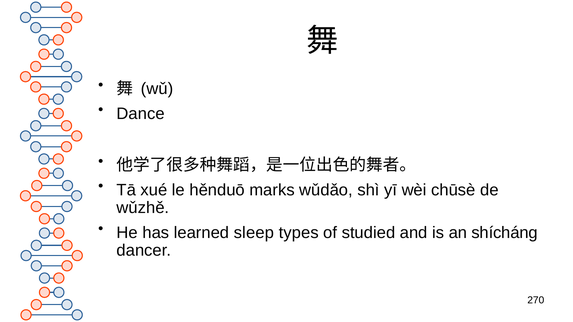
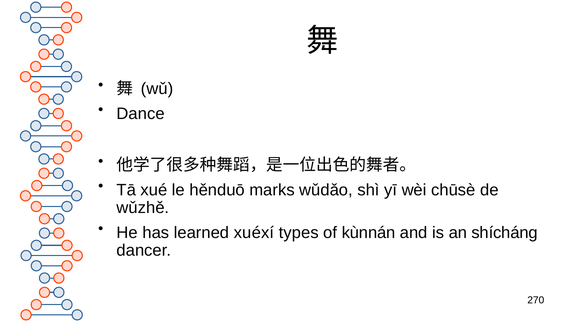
sleep: sleep -> xuéxí
studied: studied -> kùnnán
